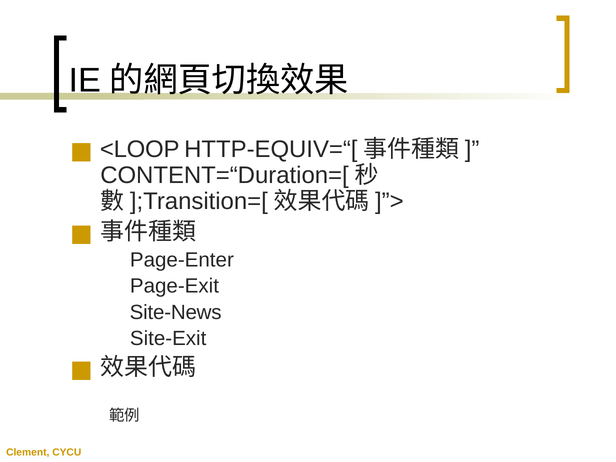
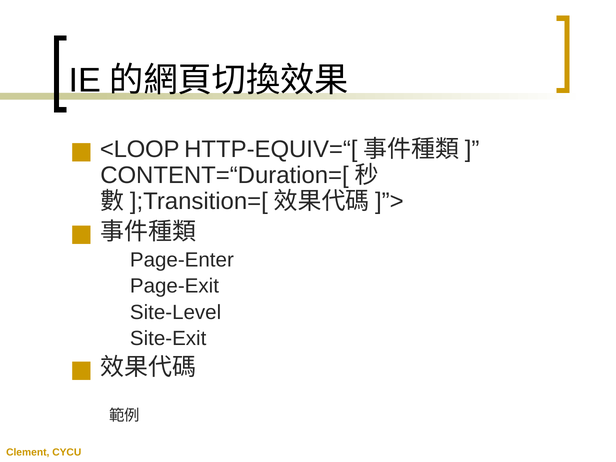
Site-News: Site-News -> Site-Level
